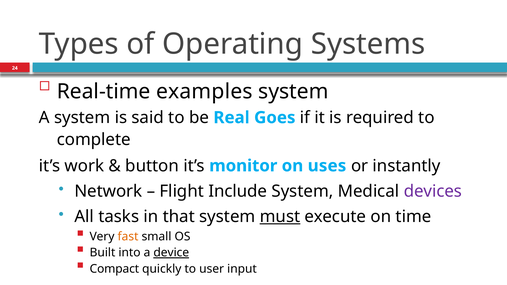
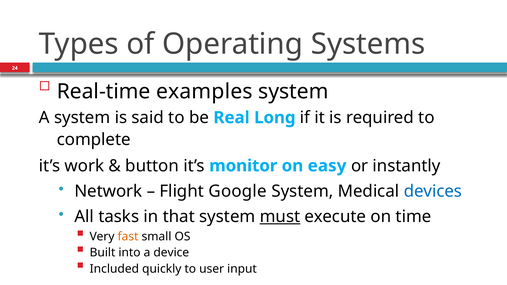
Goes: Goes -> Long
uses: uses -> easy
Include: Include -> Google
devices colour: purple -> blue
device underline: present -> none
Compact: Compact -> Included
